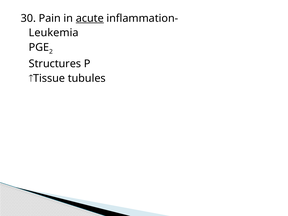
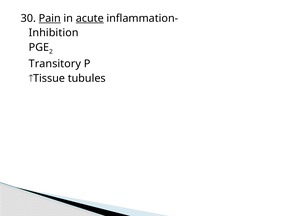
Pain underline: none -> present
Leukemia: Leukemia -> Inhibition
Structures: Structures -> Transitory
